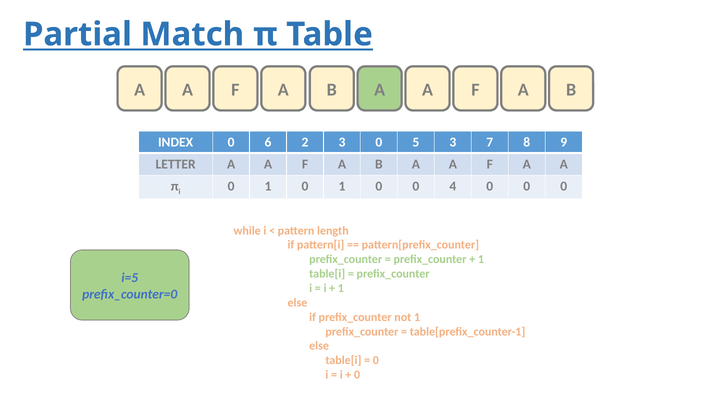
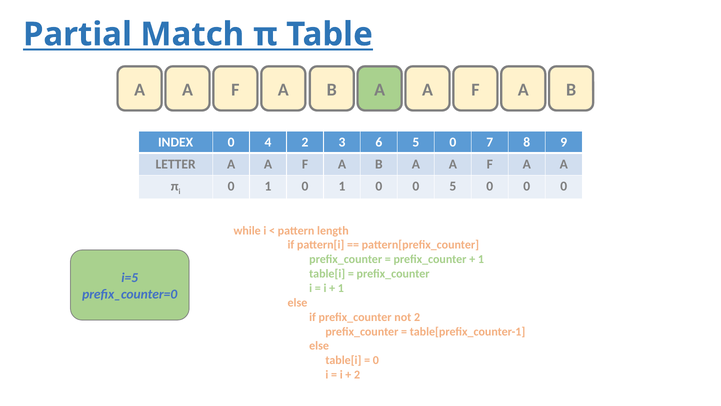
6: 6 -> 4
3 0: 0 -> 6
3 at (453, 142): 3 -> 0
0 4: 4 -> 5
not 1: 1 -> 2
0 at (357, 374): 0 -> 2
